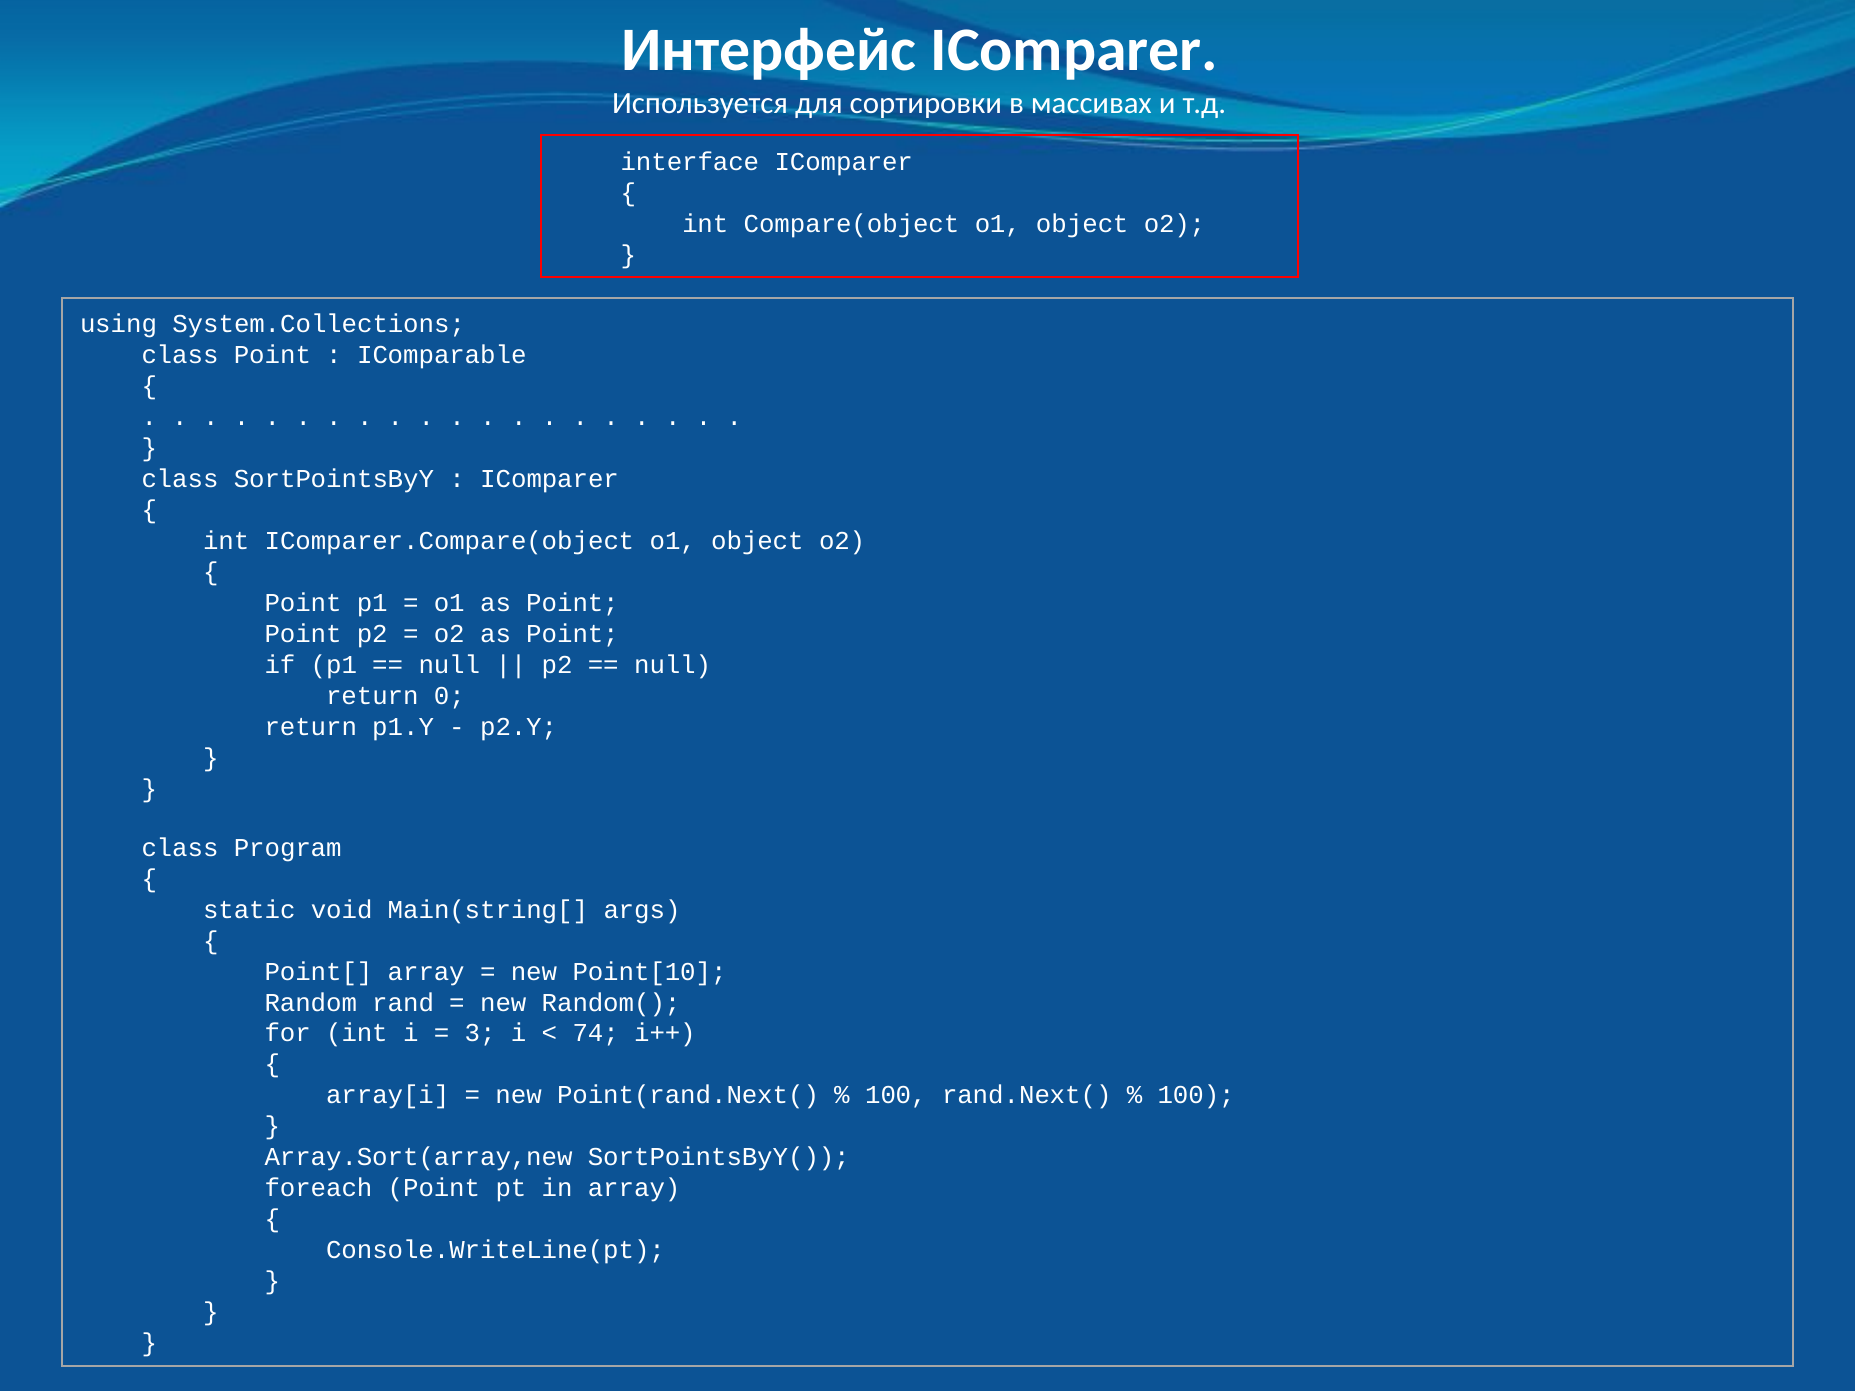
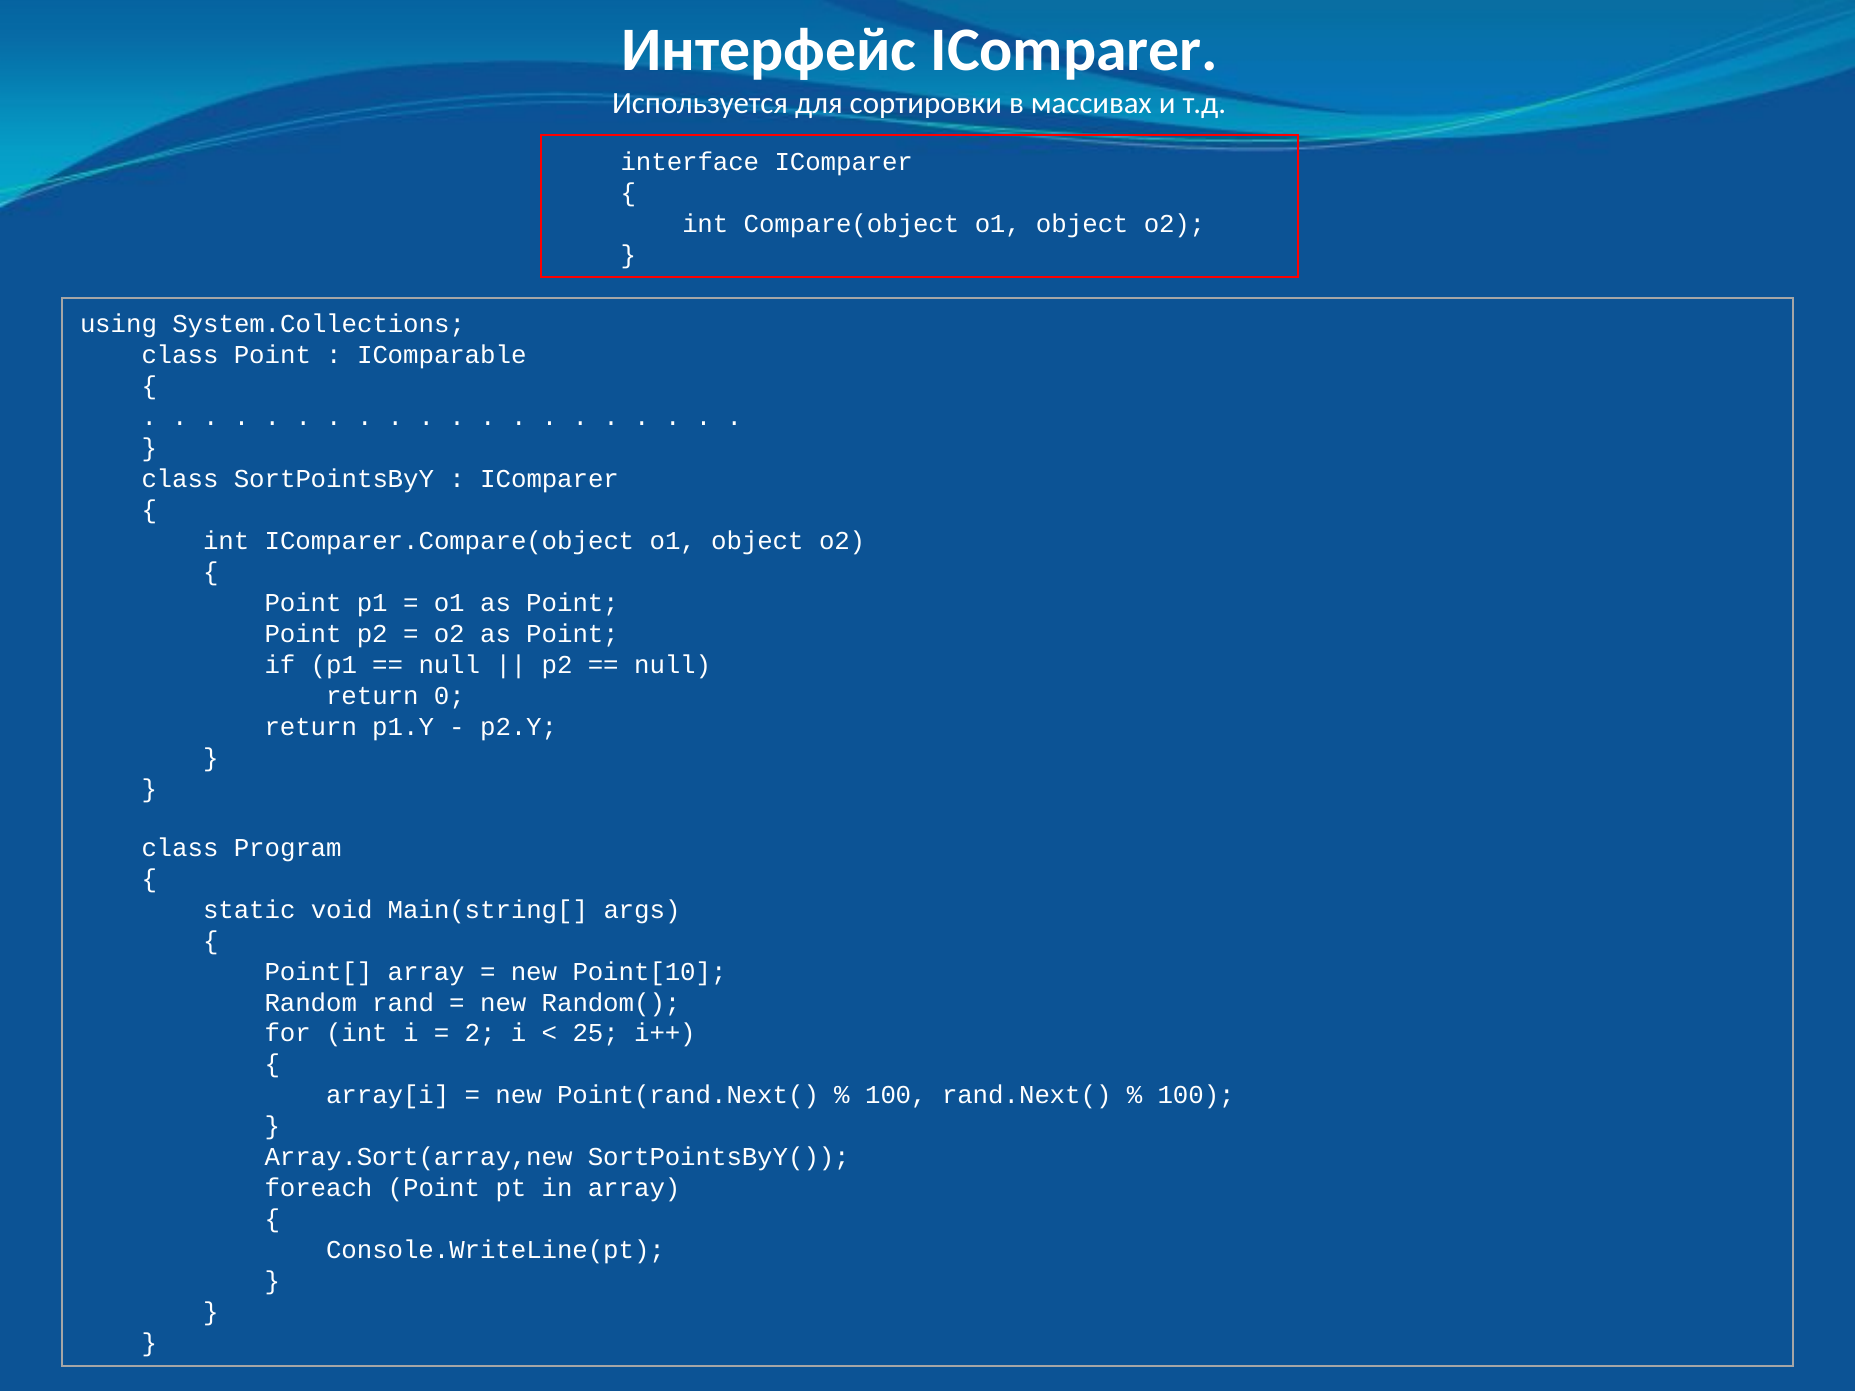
3: 3 -> 2
74: 74 -> 25
